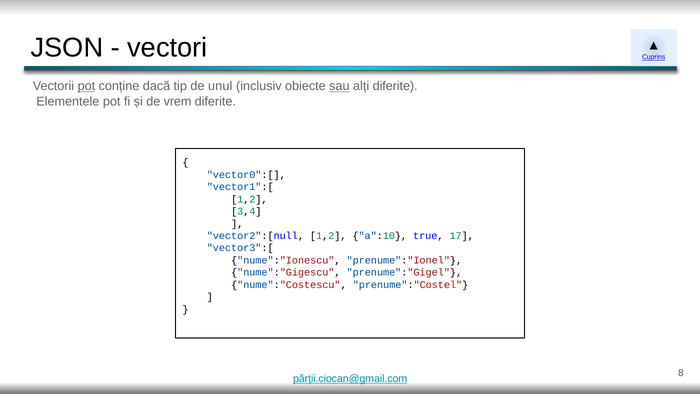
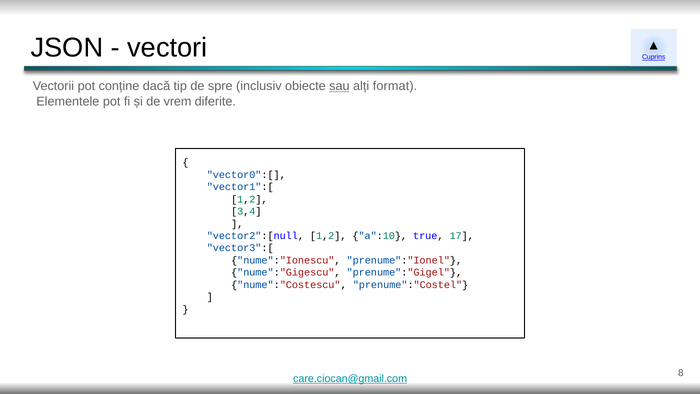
pot at (86, 86) underline: present -> none
unul: unul -> spre
alți diferite: diferite -> format
părții.ciocan@gmail.com: părții.ciocan@gmail.com -> care.ciocan@gmail.com
